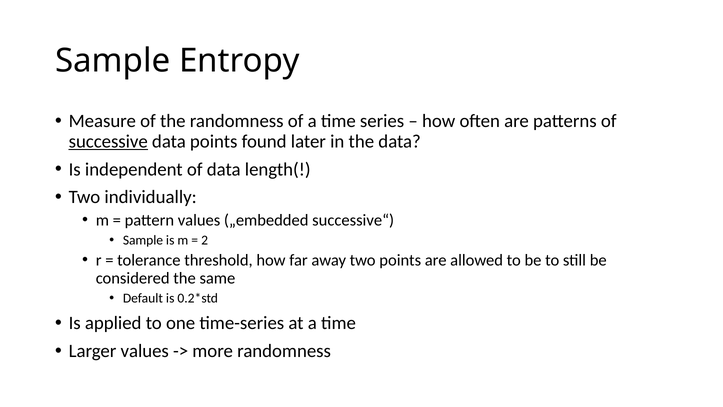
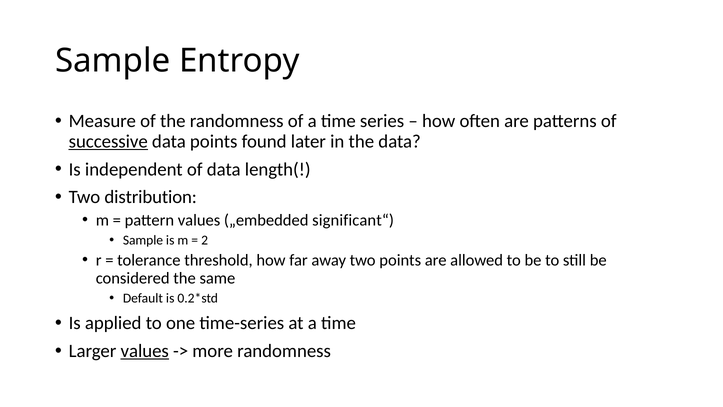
individually: individually -> distribution
successive“: successive“ -> significant“
values at (145, 351) underline: none -> present
